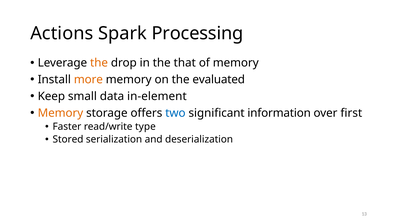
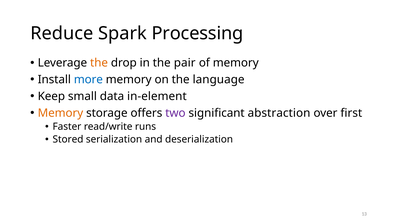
Actions: Actions -> Reduce
that: that -> pair
more colour: orange -> blue
evaluated: evaluated -> language
two colour: blue -> purple
information: information -> abstraction
type: type -> runs
